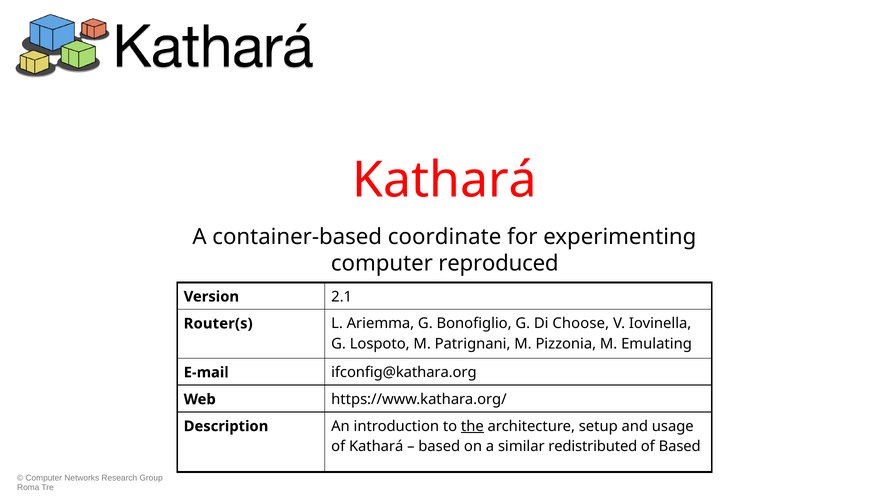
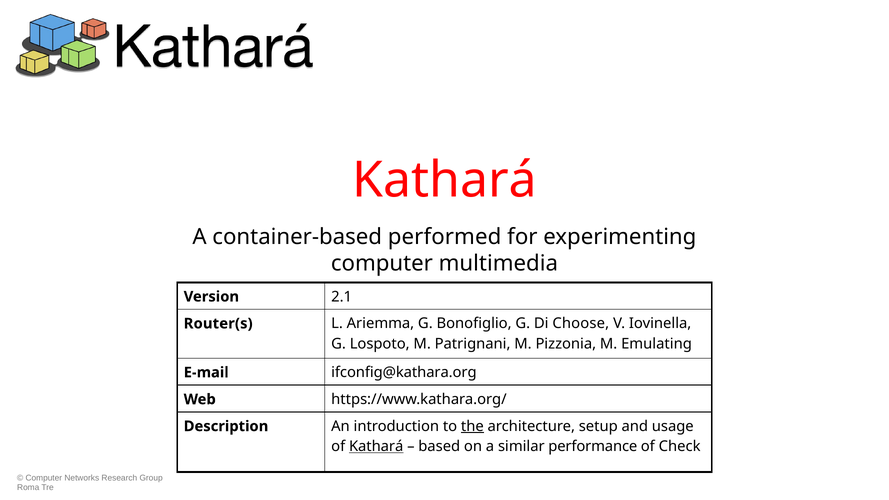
coordinate: coordinate -> performed
reproduced: reproduced -> multimedia
Kathará at (376, 446) underline: none -> present
redistributed: redistributed -> performance
of Based: Based -> Check
